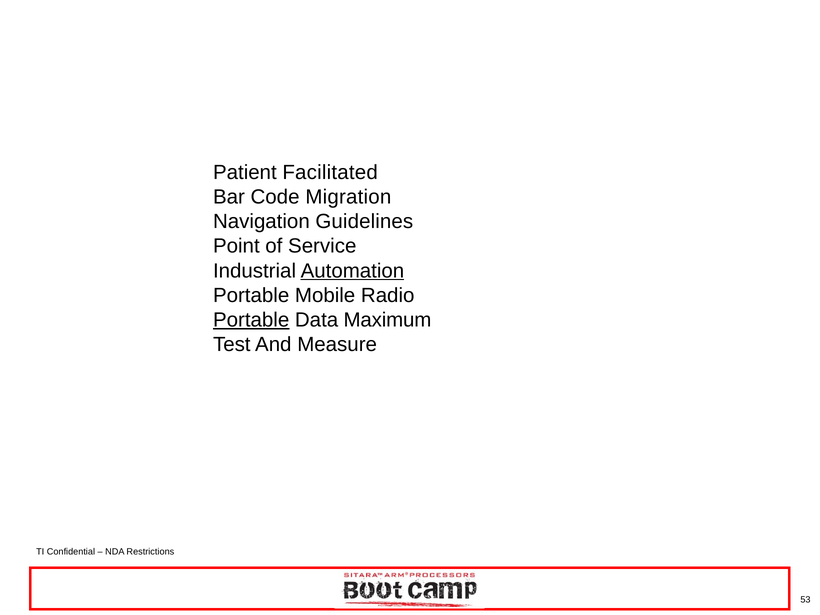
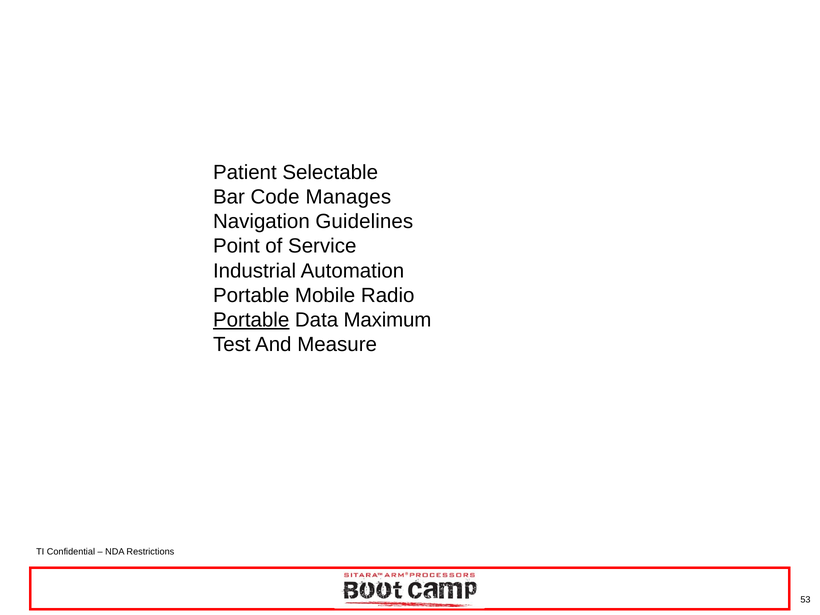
Facilitated: Facilitated -> Selectable
Migration: Migration -> Manages
Automation underline: present -> none
